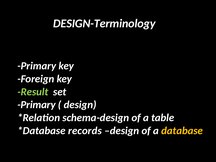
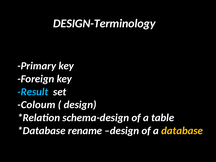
Result colour: light green -> light blue
Primary at (36, 105): Primary -> Coloum
records: records -> rename
